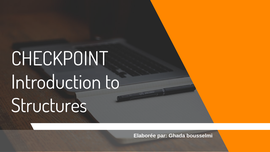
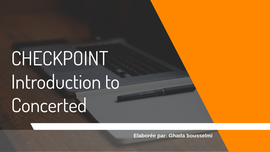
Structures: Structures -> Concerted
